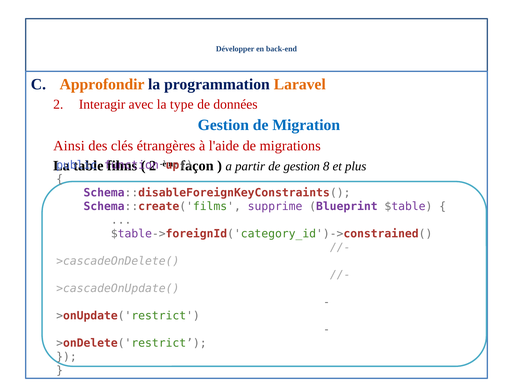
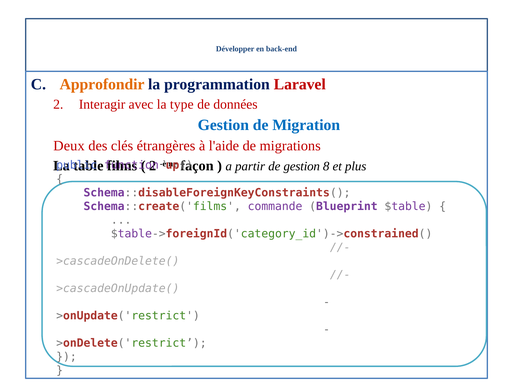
Laravel colour: orange -> red
Ainsi: Ainsi -> Deux
supprime: supprime -> commande
